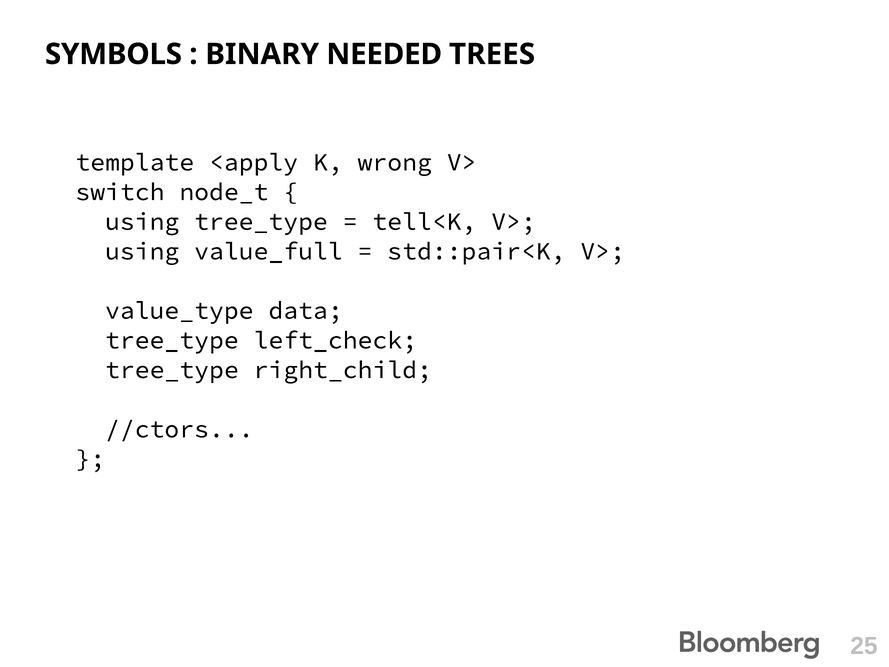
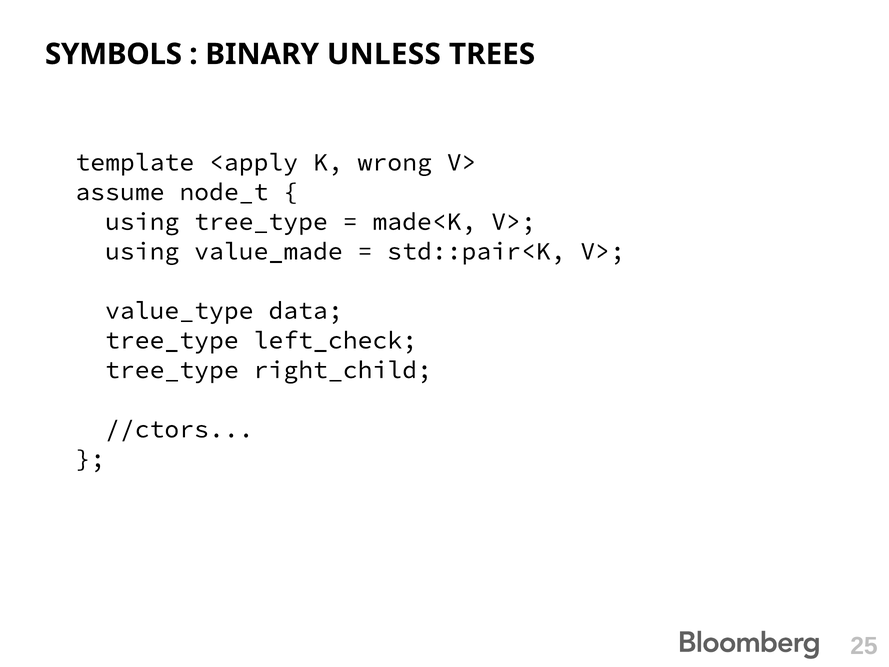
NEEDED: NEEDED -> UNLESS
switch: switch -> assume
tell<K: tell<K -> made<K
value_full: value_full -> value_made
